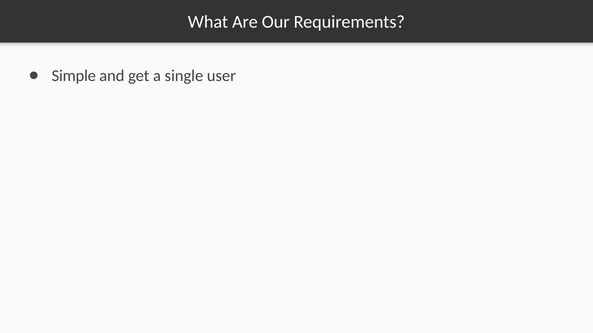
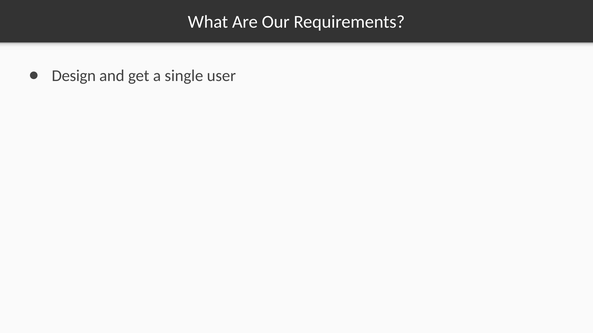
Simple: Simple -> Design
